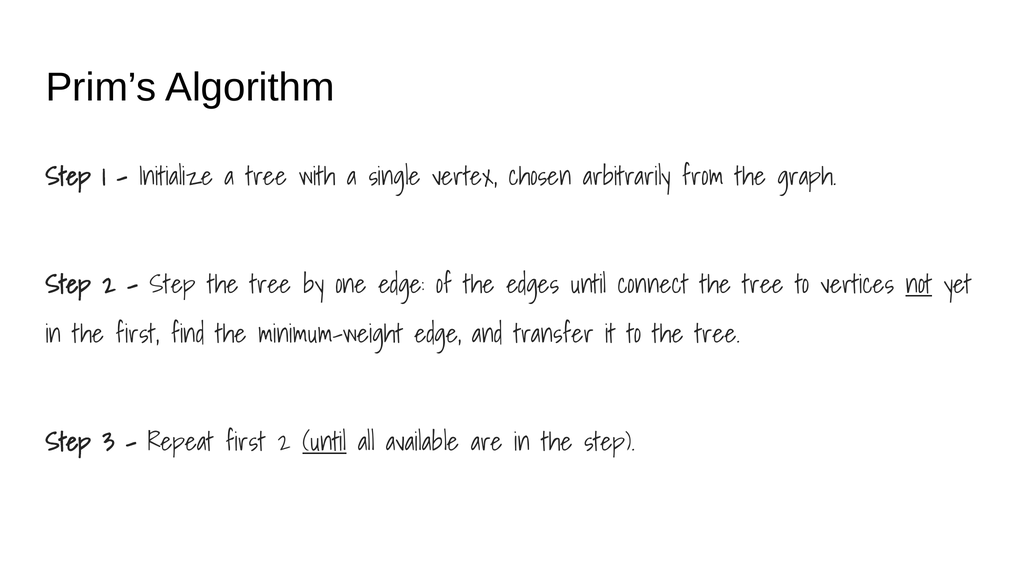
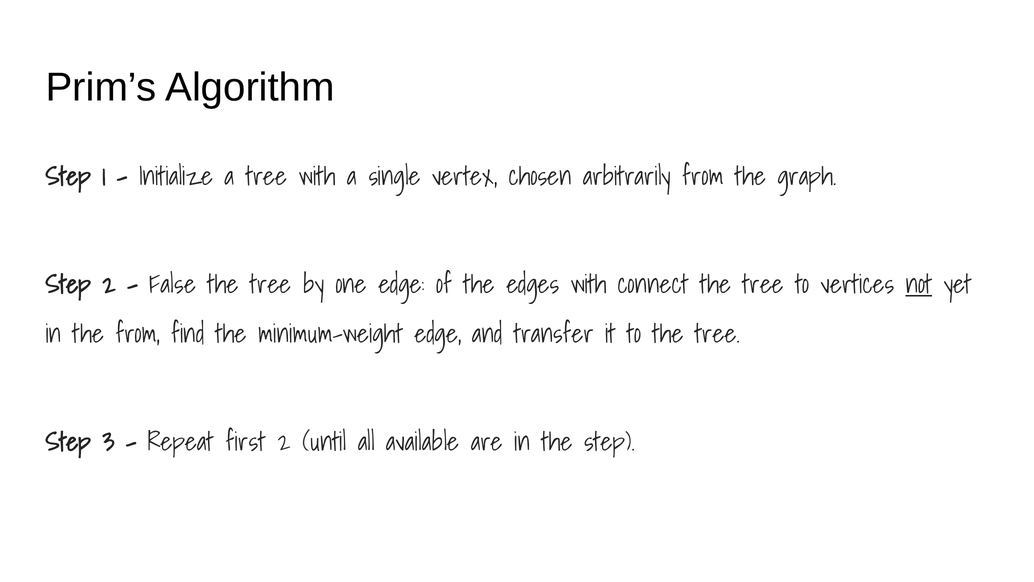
Step at (173, 284): Step -> False
edges until: until -> with
the first: first -> from
until at (325, 442) underline: present -> none
